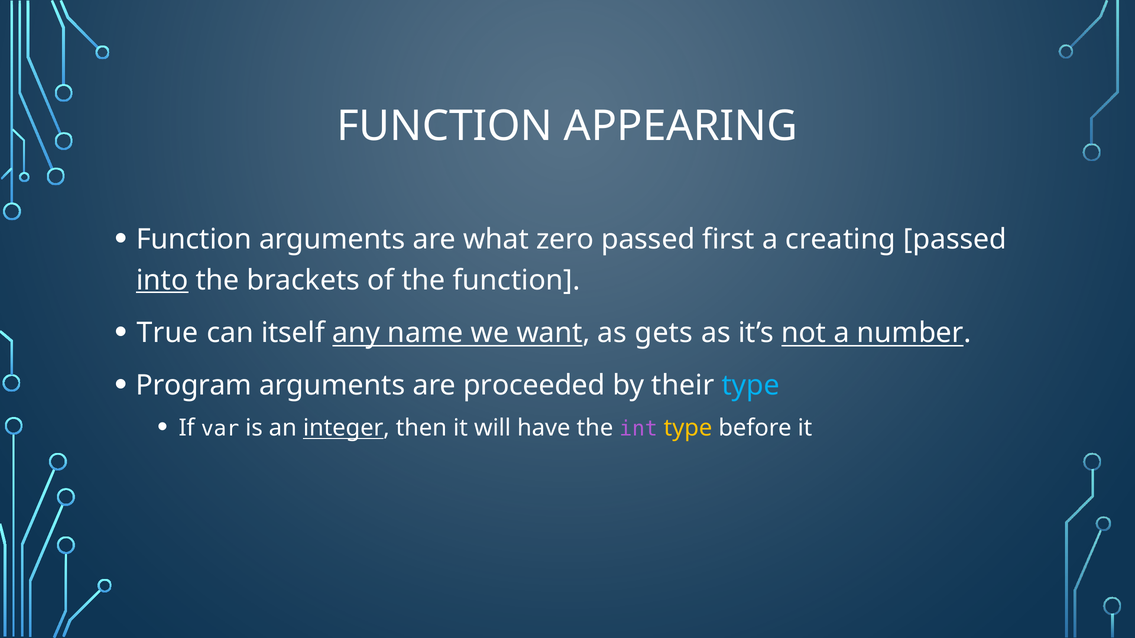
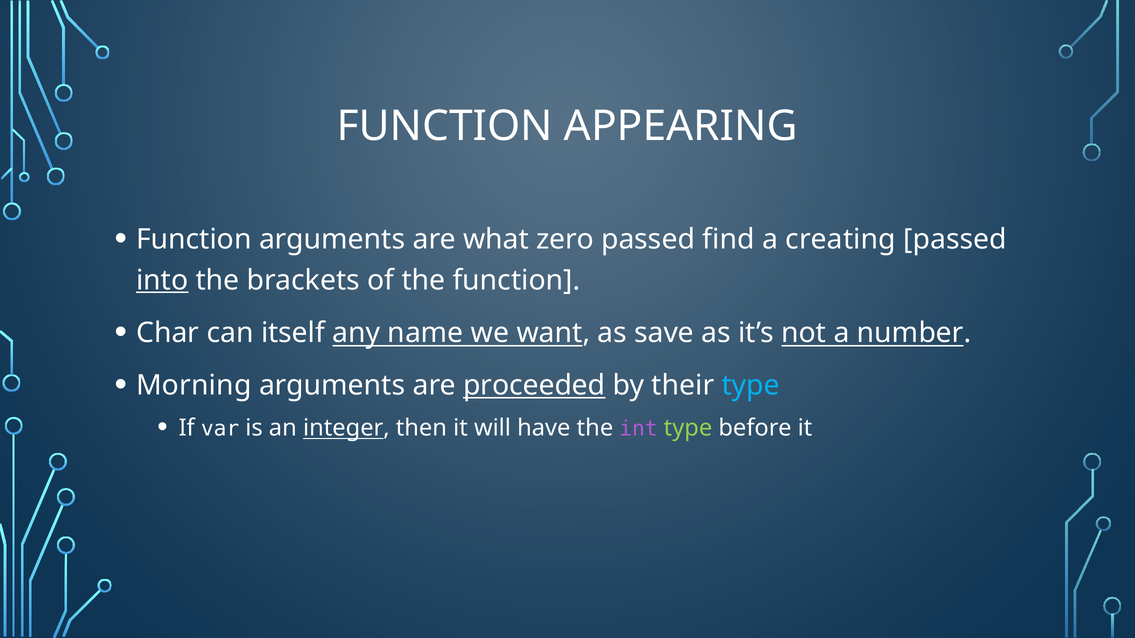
first: first -> find
True: True -> Char
gets: gets -> save
Program: Program -> Morning
proceeded underline: none -> present
type at (688, 428) colour: yellow -> light green
